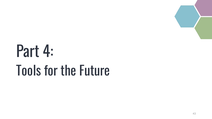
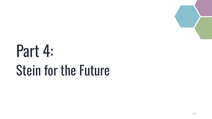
Tools: Tools -> Stein
